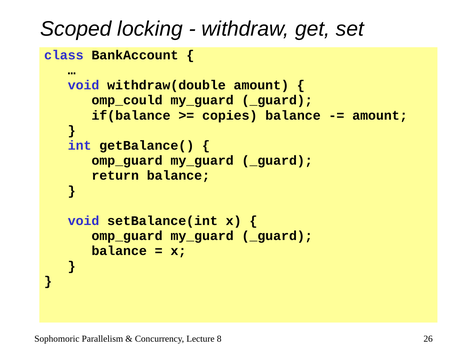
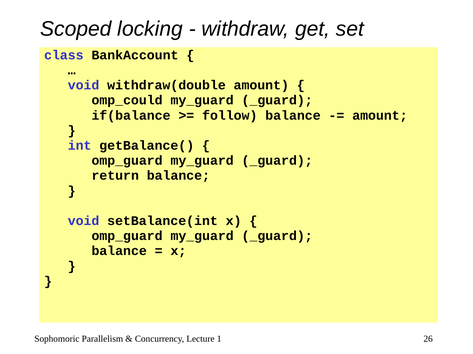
copies: copies -> follow
8: 8 -> 1
